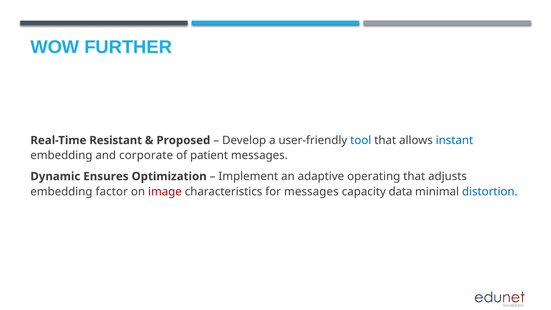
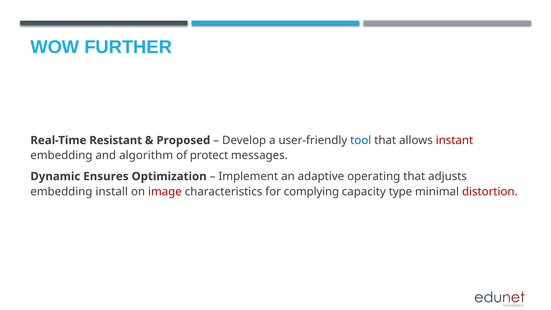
instant colour: blue -> red
corporate: corporate -> algorithm
patient: patient -> protect
factor: factor -> install
for messages: messages -> complying
data: data -> type
distortion colour: blue -> red
